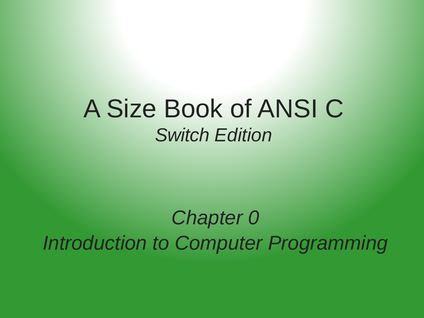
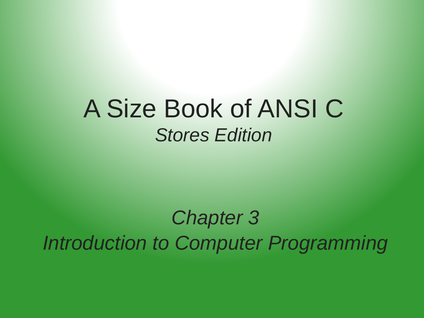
Switch: Switch -> Stores
0: 0 -> 3
